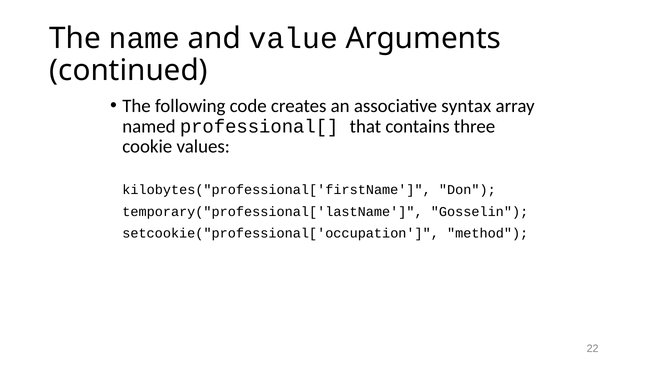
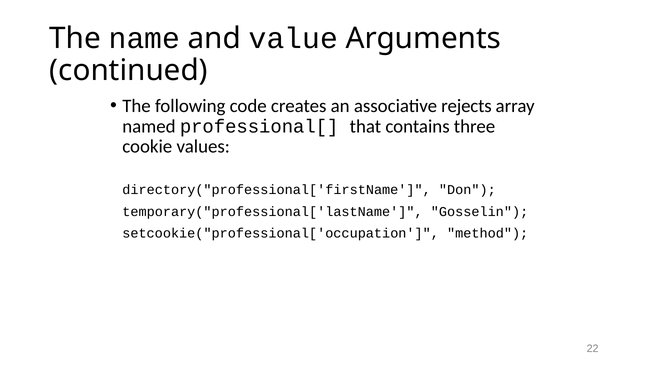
syntax: syntax -> rejects
kilobytes("professional['firstName: kilobytes("professional['firstName -> directory("professional['firstName
